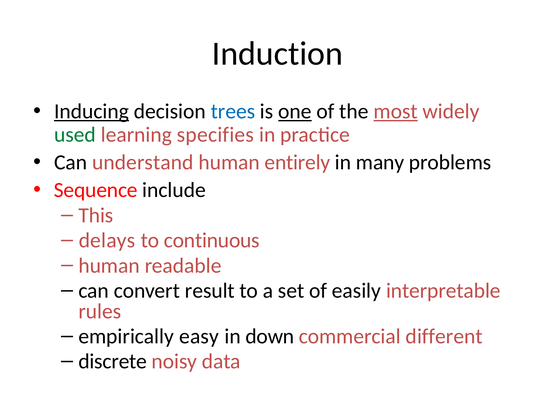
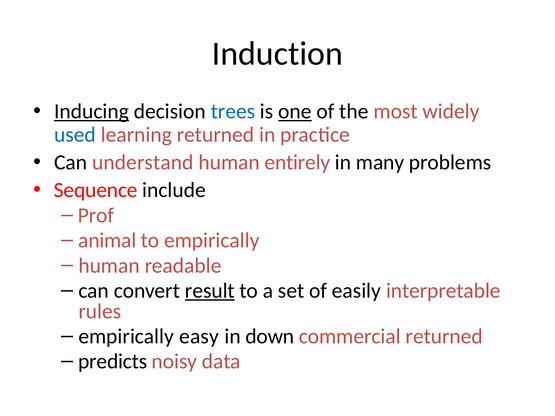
most underline: present -> none
used colour: green -> blue
learning specifies: specifies -> returned
This: This -> Prof
delays: delays -> animal
to continuous: continuous -> empirically
result underline: none -> present
commercial different: different -> returned
discrete: discrete -> predicts
